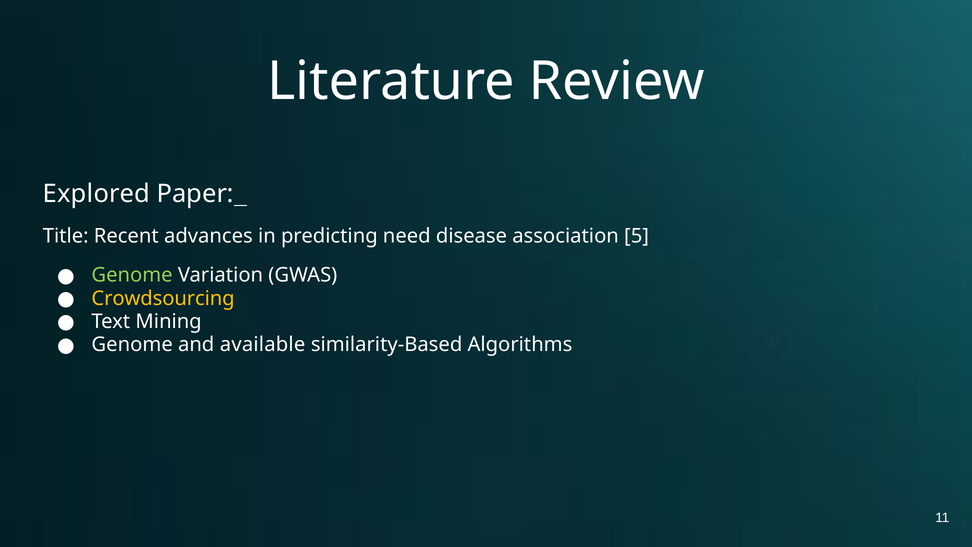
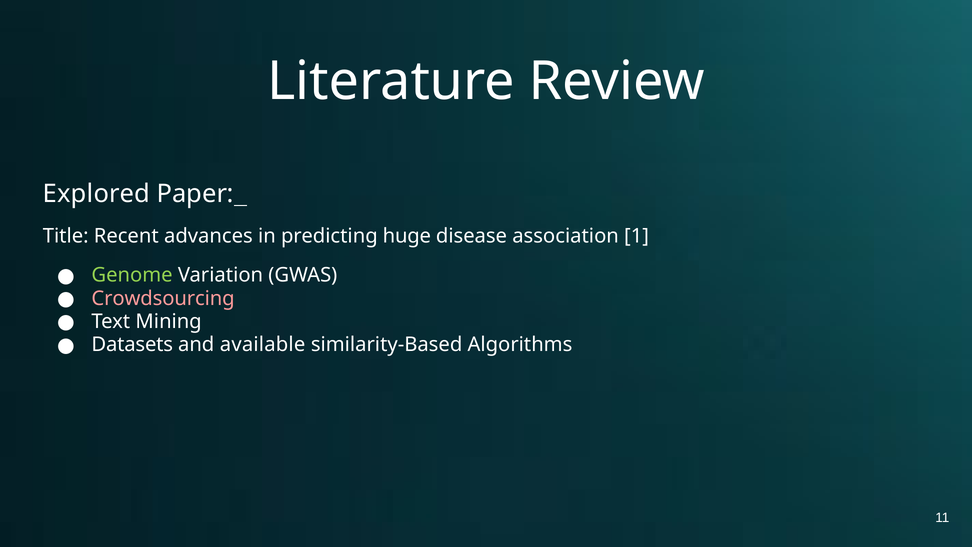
need: need -> huge
5: 5 -> 1
Crowdsourcing colour: yellow -> pink
Genome at (132, 344): Genome -> Datasets
